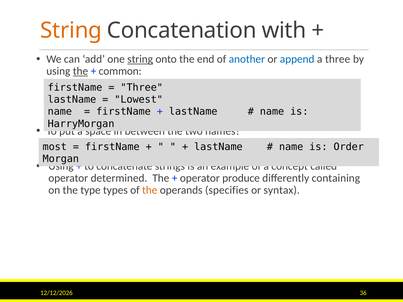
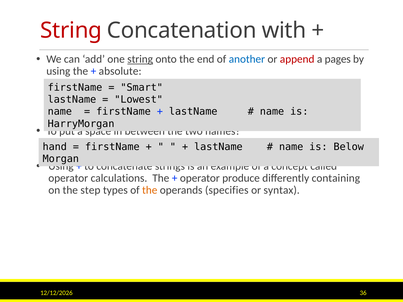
String at (71, 31) colour: orange -> red
append colour: blue -> red
a three: three -> pages
the at (80, 71) underline: present -> none
common: common -> absolute
Three at (142, 88): Three -> Smart
most: most -> hand
Order: Order -> Below
determined: determined -> calculations
type: type -> step
